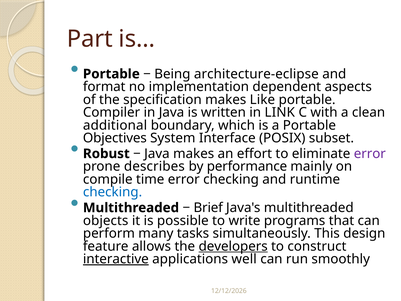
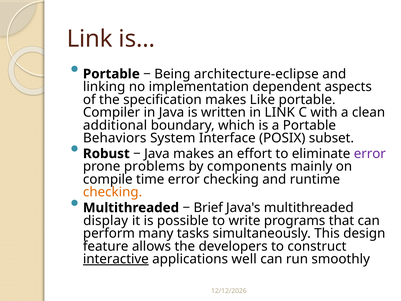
Part at (90, 39): Part -> Link
format: format -> linking
Objectives: Objectives -> Behaviors
describes: describes -> problems
performance: performance -> components
checking at (113, 192) colour: blue -> orange
objects: objects -> display
developers underline: present -> none
